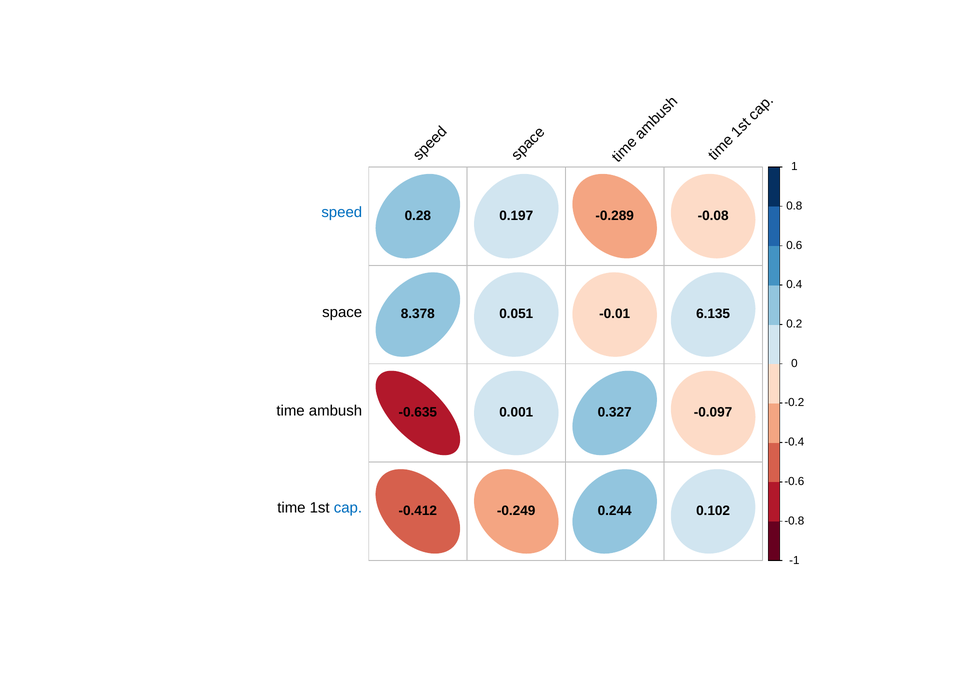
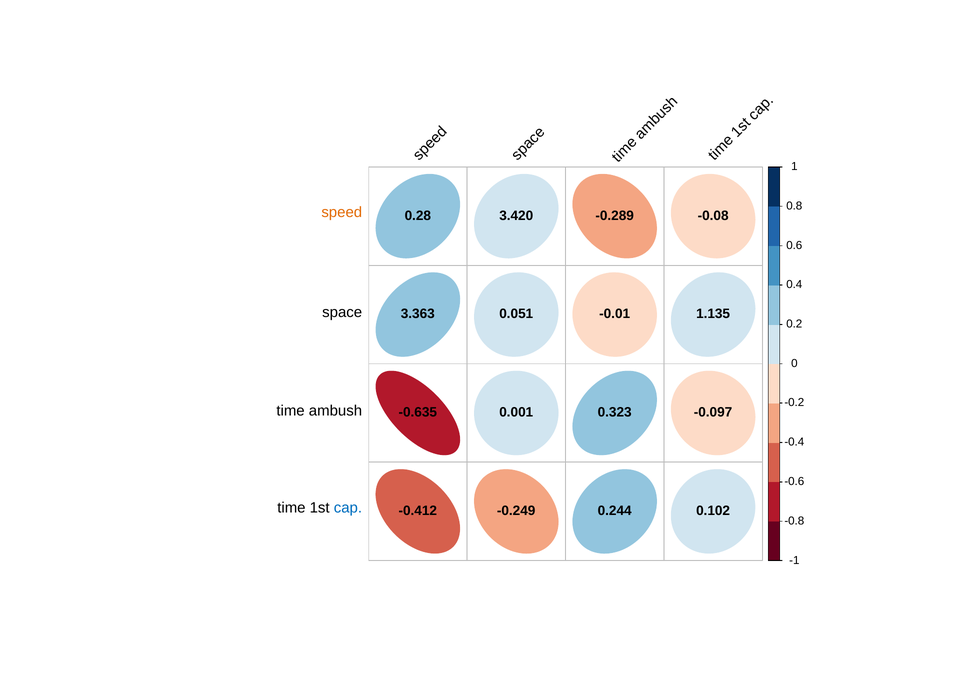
speed colour: blue -> orange
0.197: 0.197 -> 3.420
8.378: 8.378 -> 3.363
6.135: 6.135 -> 1.135
0.327: 0.327 -> 0.323
